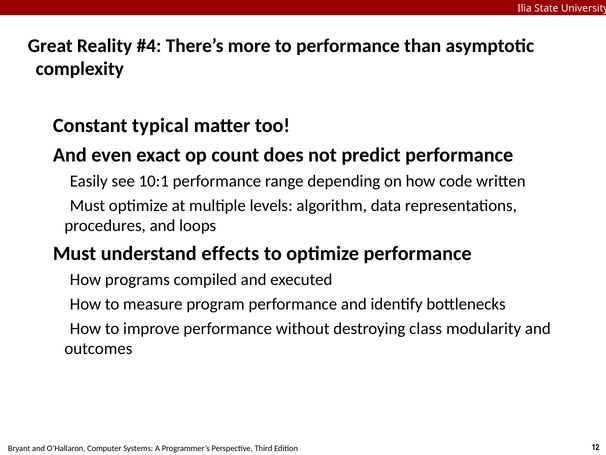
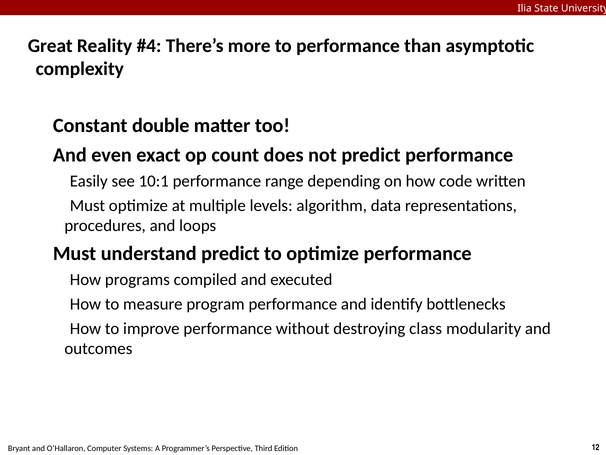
typical: typical -> double
understand effects: effects -> predict
